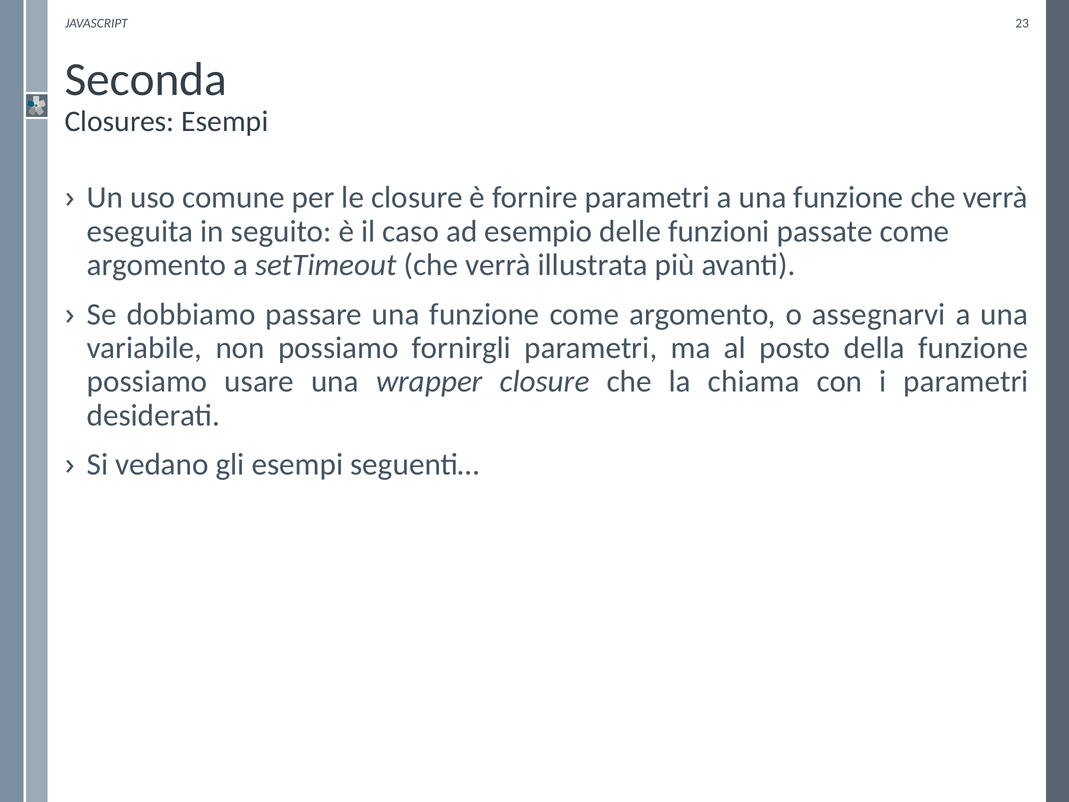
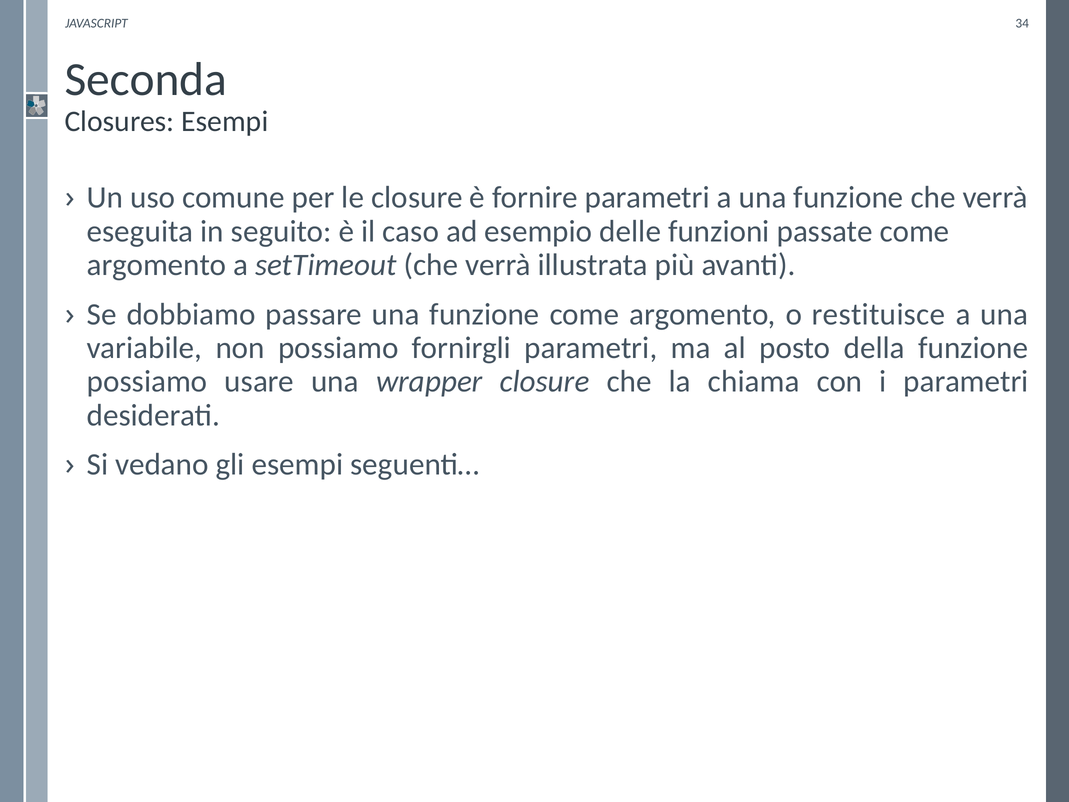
23: 23 -> 34
assegnarvi: assegnarvi -> restituisce
